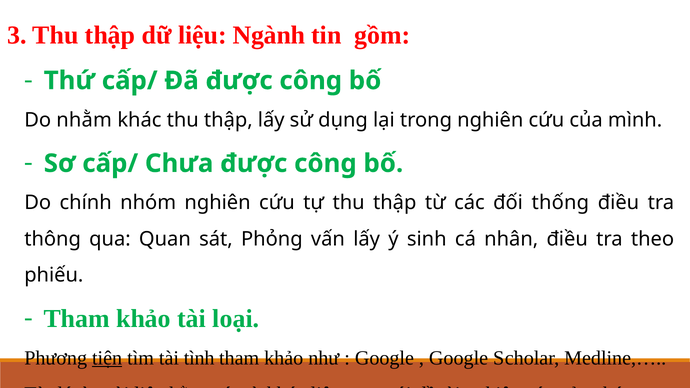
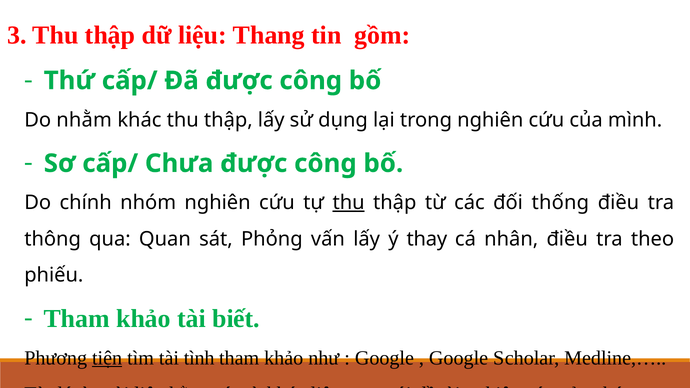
Ngành: Ngành -> Thang
thu at (349, 203) underline: none -> present
sinh: sinh -> thay
loại: loại -> biết
